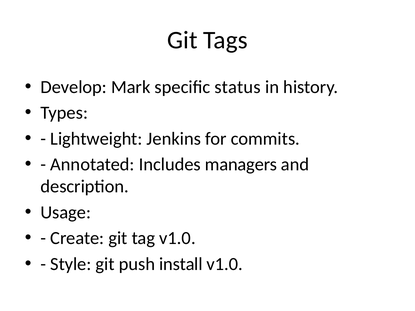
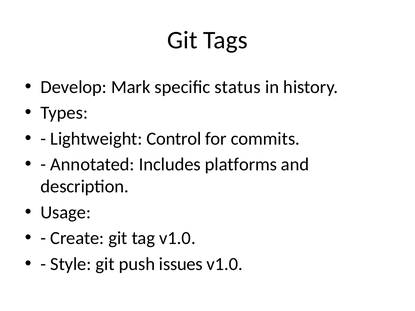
Jenkins: Jenkins -> Control
managers: managers -> platforms
install: install -> issues
